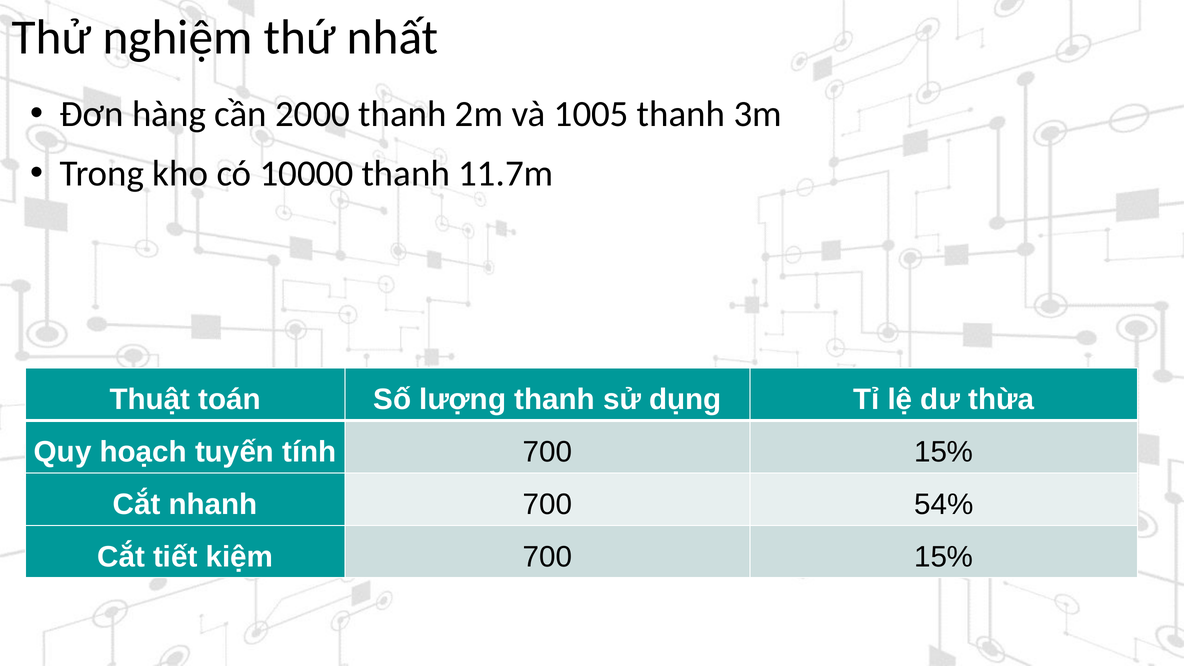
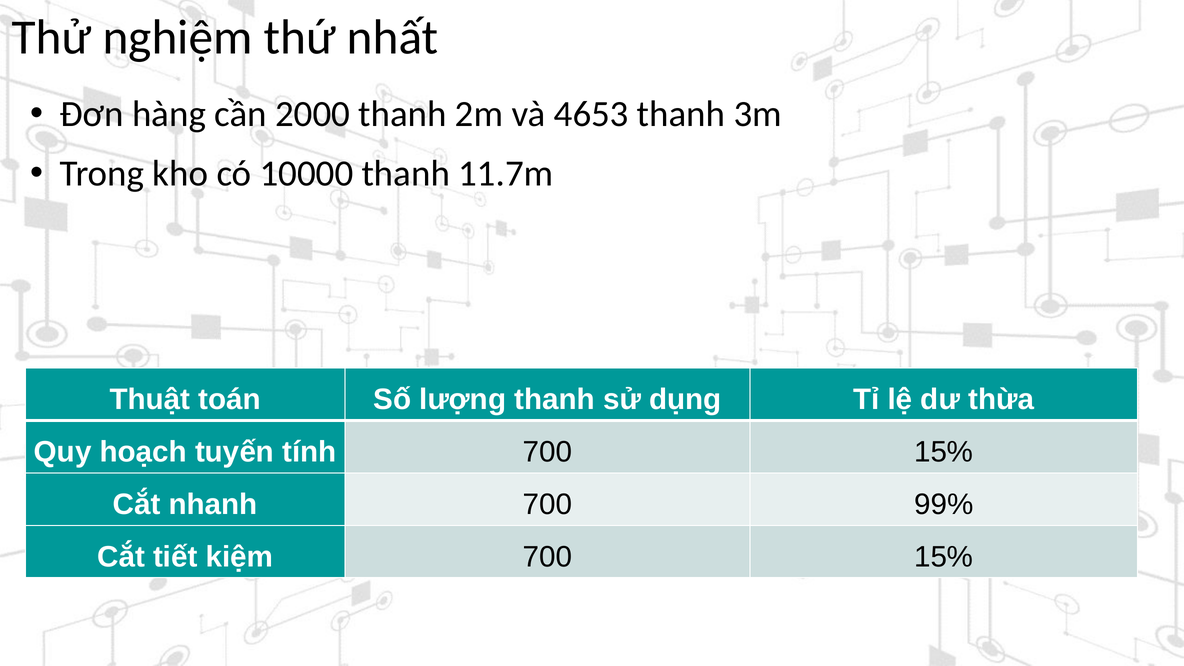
1005: 1005 -> 4653
54%: 54% -> 99%
